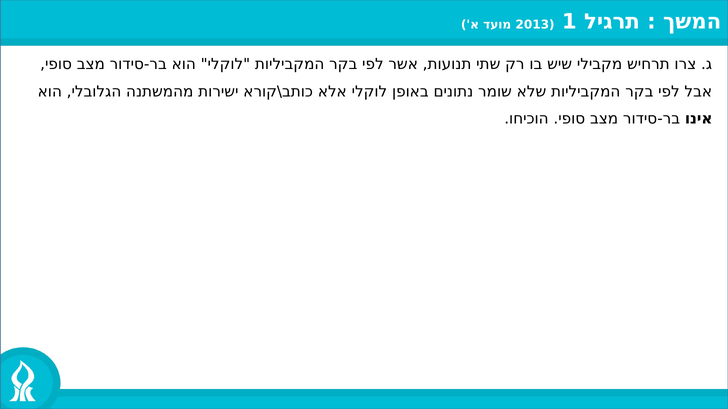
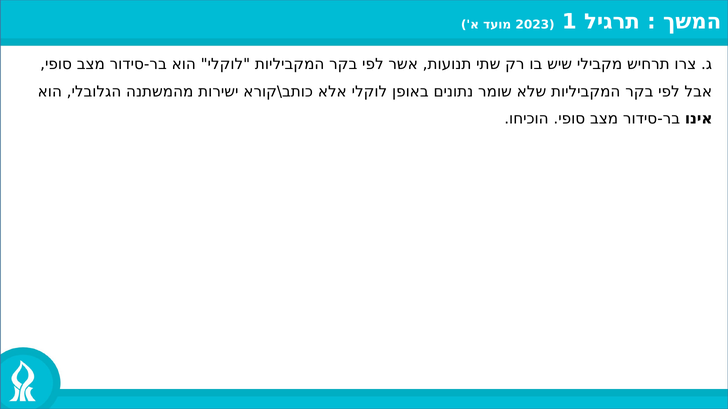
2013: 2013 -> 2023
